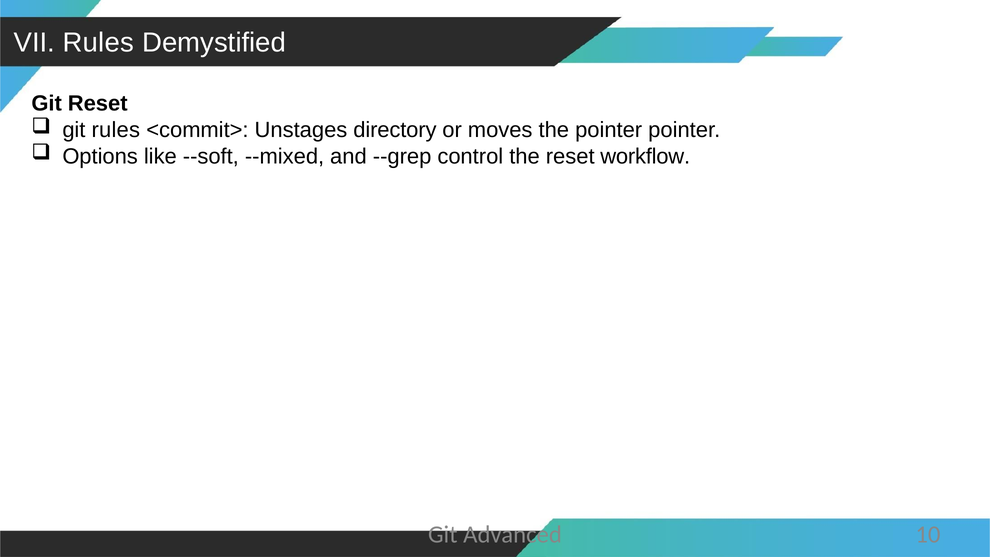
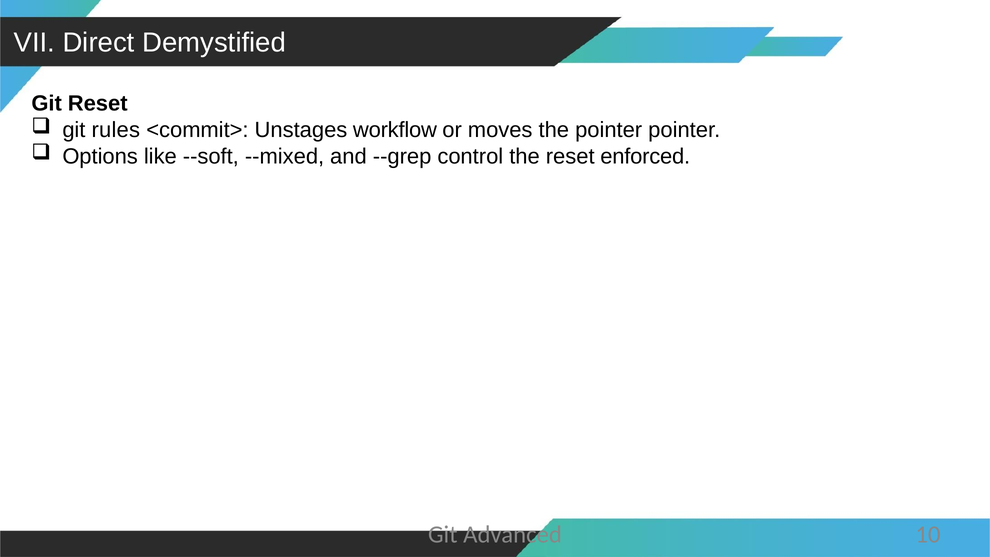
VII Rules: Rules -> Direct
directory: directory -> workflow
workflow: workflow -> enforced
